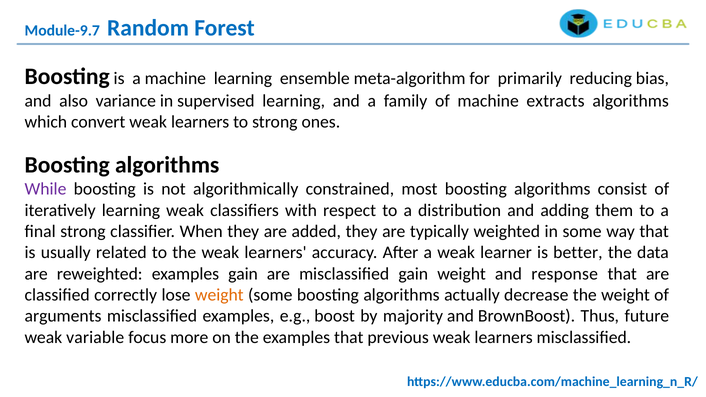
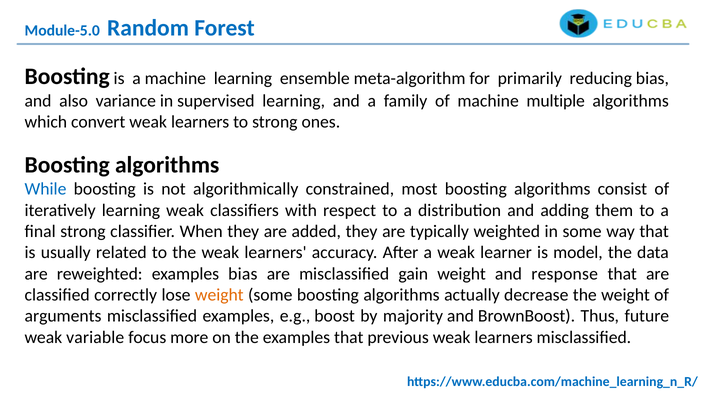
Module-9.7: Module-9.7 -> Module-5.0
extracts: extracts -> multiple
While colour: purple -> blue
better: better -> model
examples gain: gain -> bias
